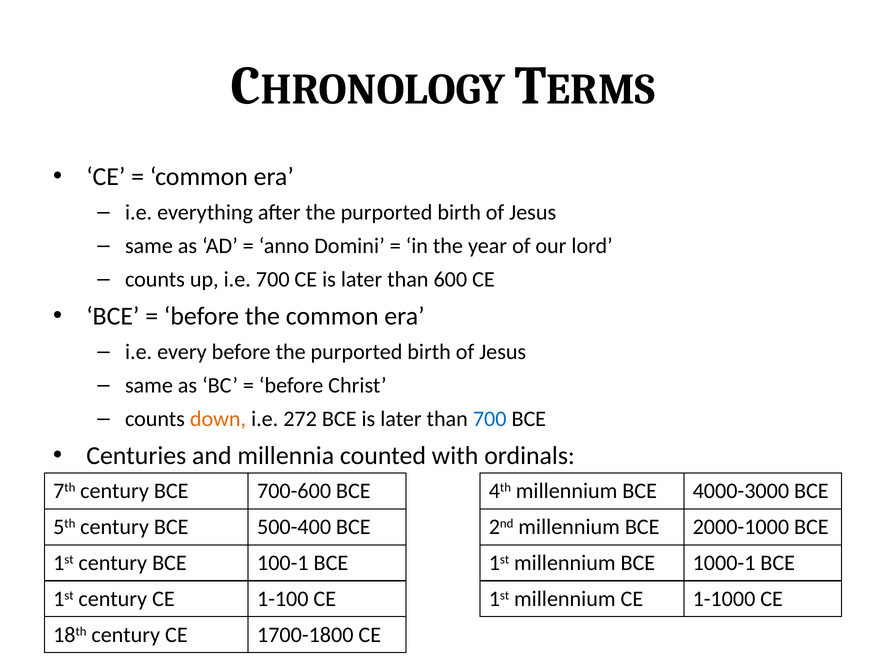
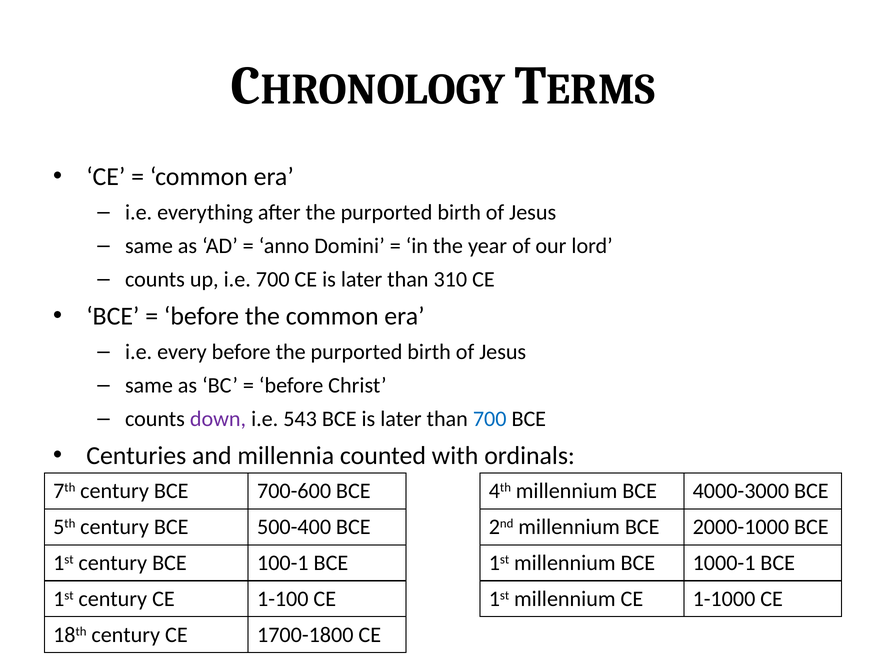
600: 600 -> 310
down colour: orange -> purple
272: 272 -> 543
